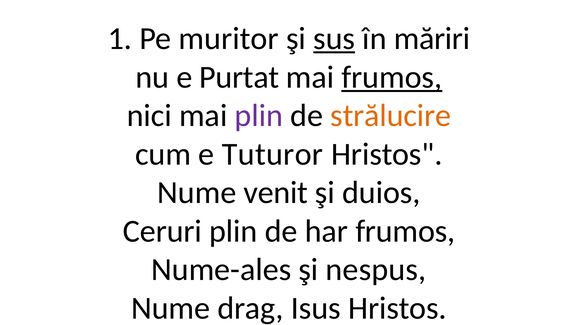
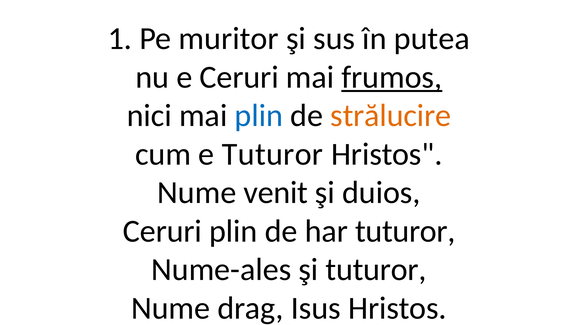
sus underline: present -> none
măriri: măriri -> putea
e Purtat: Purtat -> Ceruri
plin at (259, 116) colour: purple -> blue
har frumos: frumos -> tuturor
şi nespus: nespus -> tuturor
